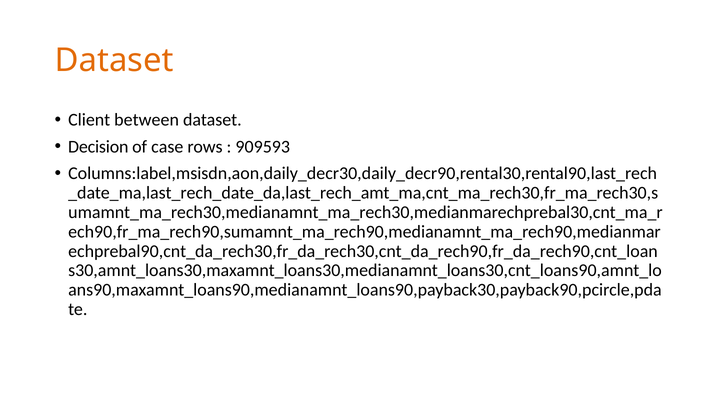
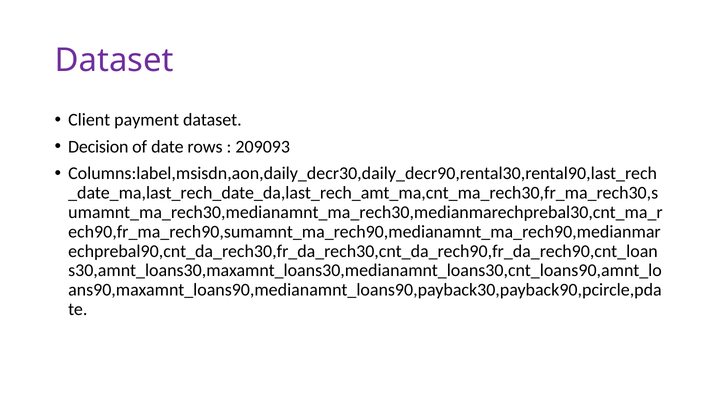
Dataset at (114, 60) colour: orange -> purple
between: between -> payment
case: case -> date
909593: 909593 -> 209093
